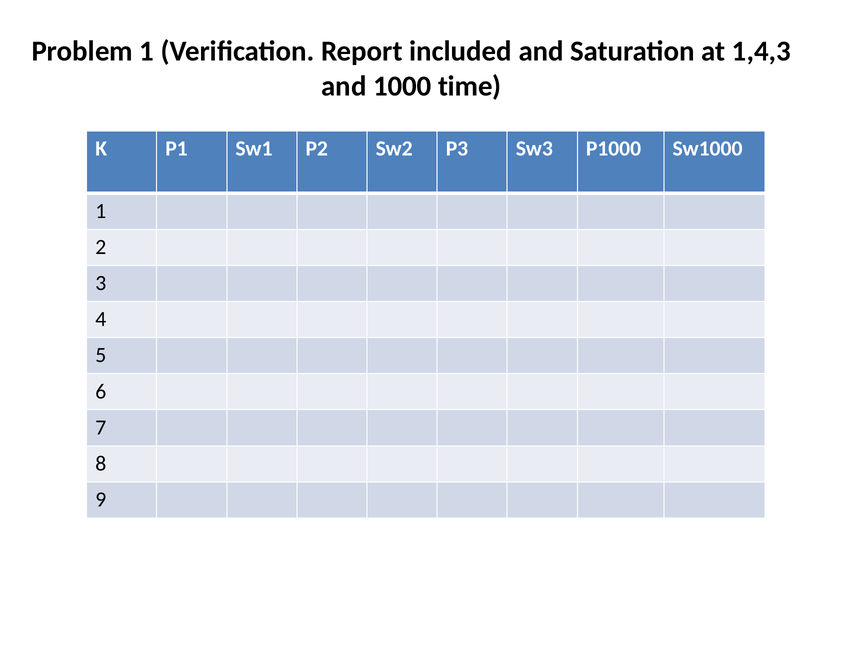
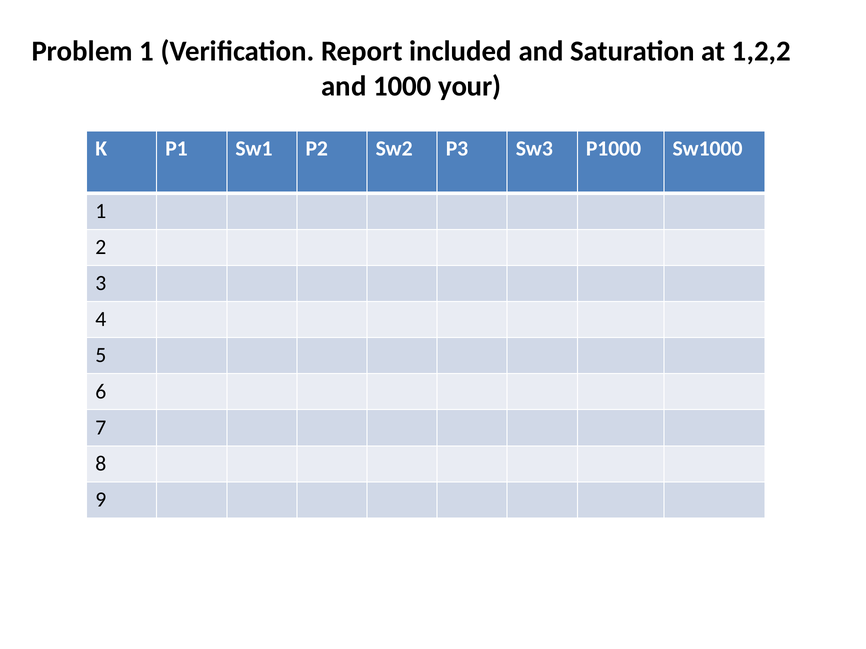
1,4,3: 1,4,3 -> 1,2,2
time: time -> your
